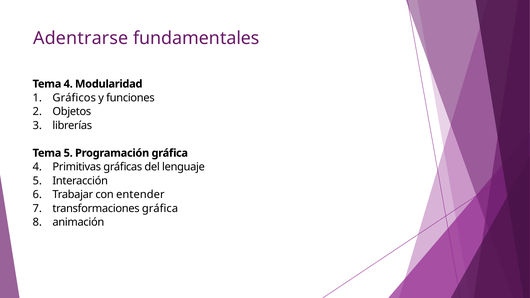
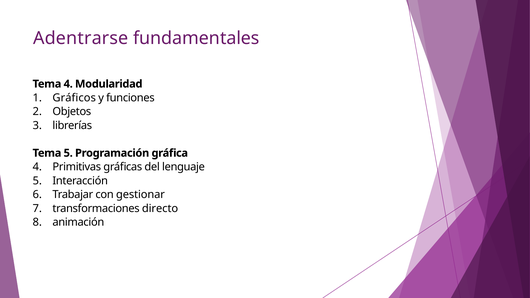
entender: entender -> gestionar
transformaciones gráfica: gráfica -> directo
